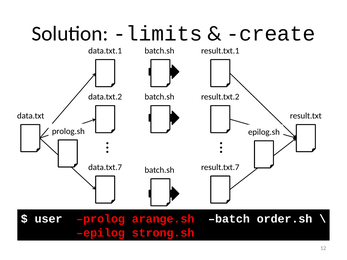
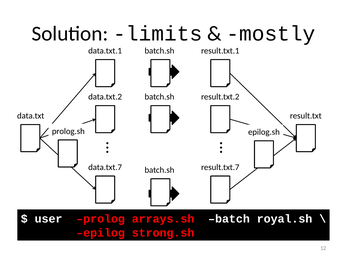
create: create -> mostly
arange.sh: arange.sh -> arrays.sh
order.sh: order.sh -> royal.sh
